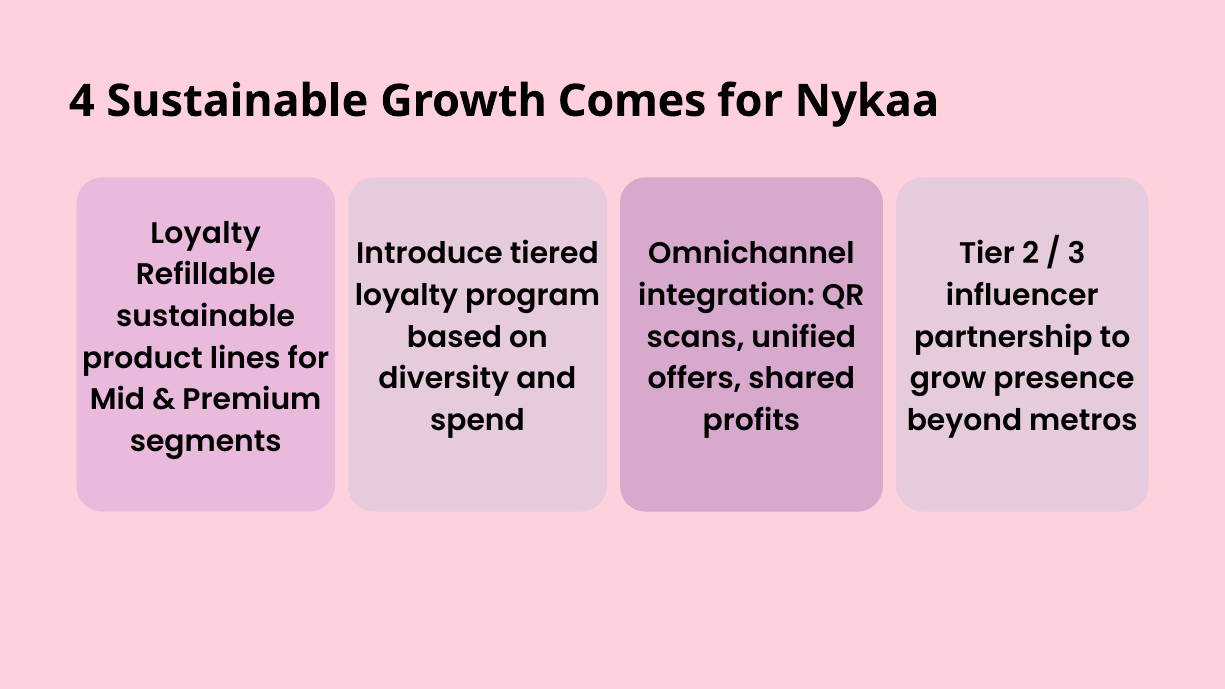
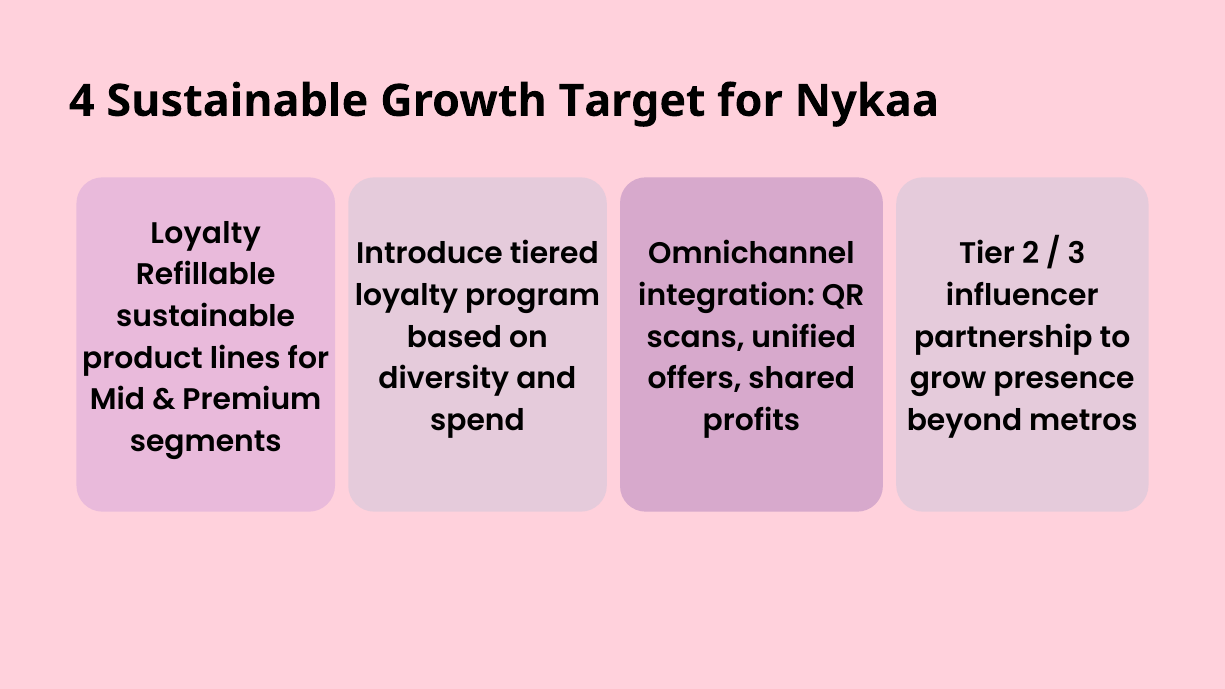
Comes: Comes -> Target
